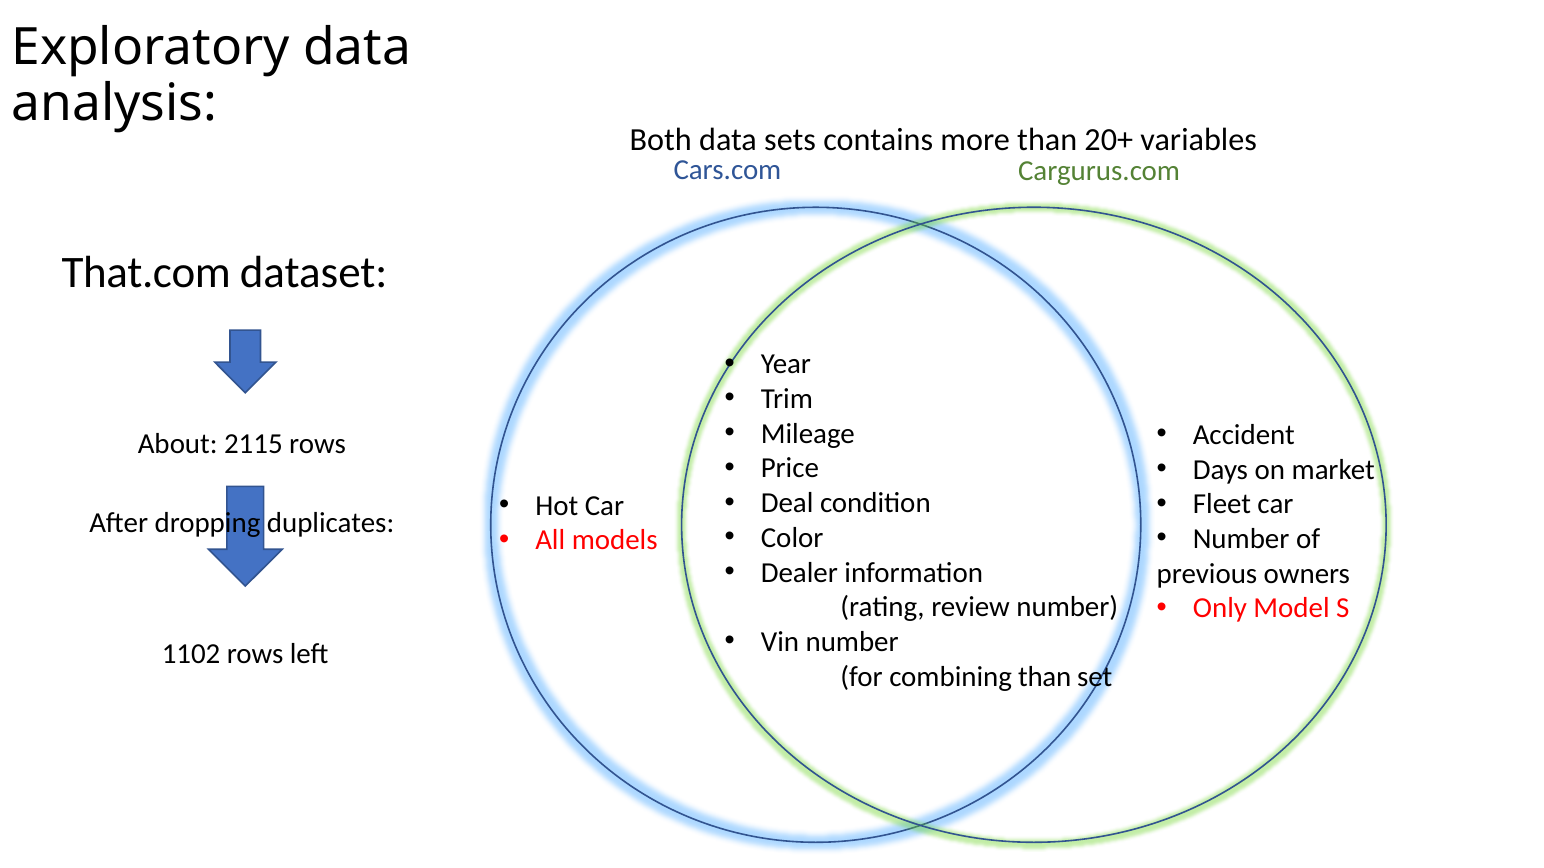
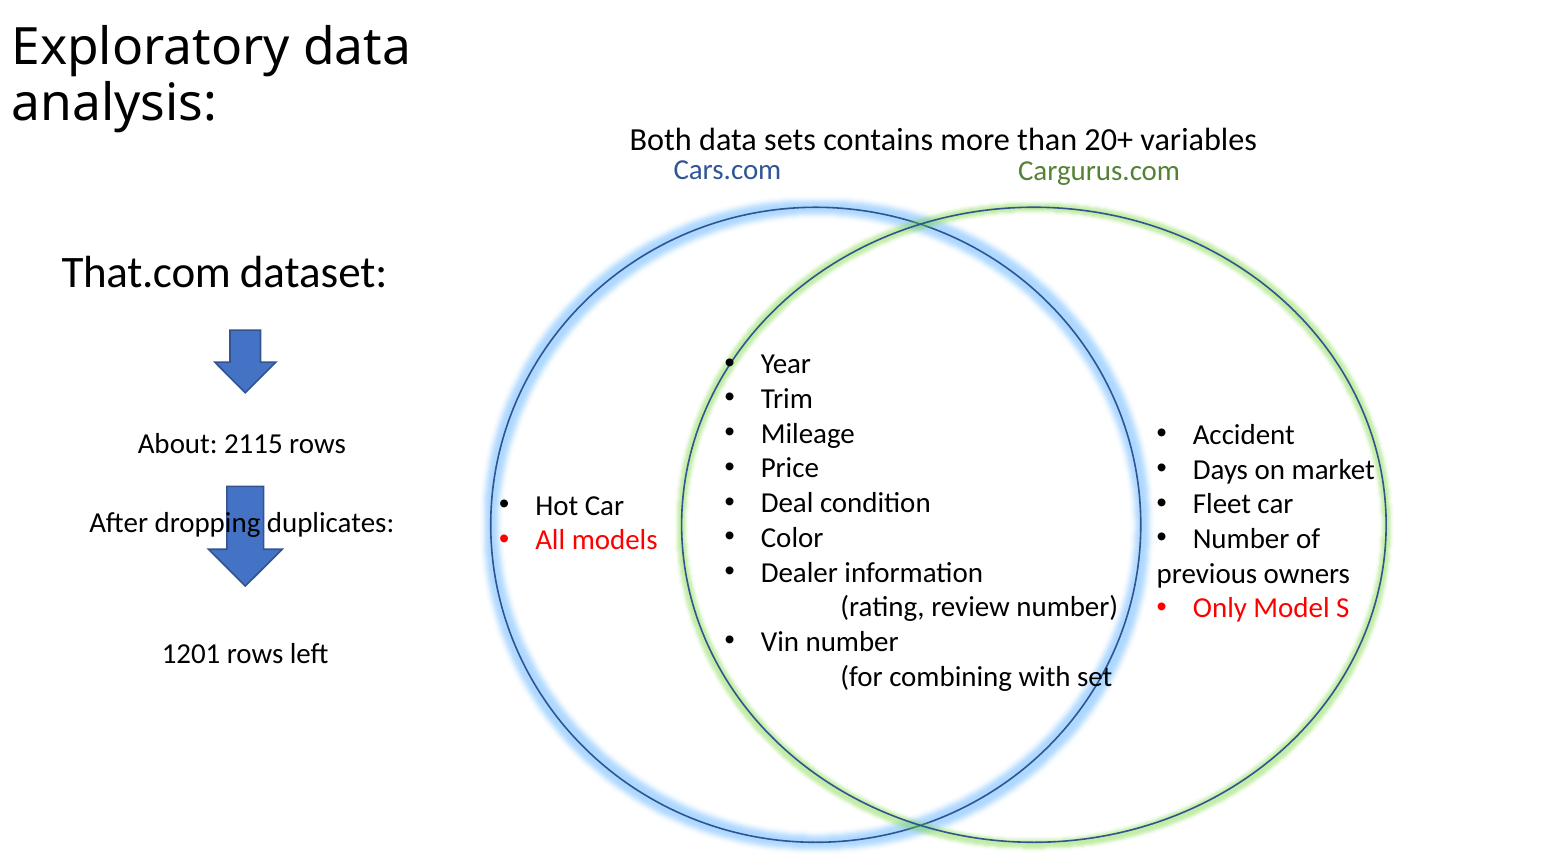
1102: 1102 -> 1201
combining than: than -> with
